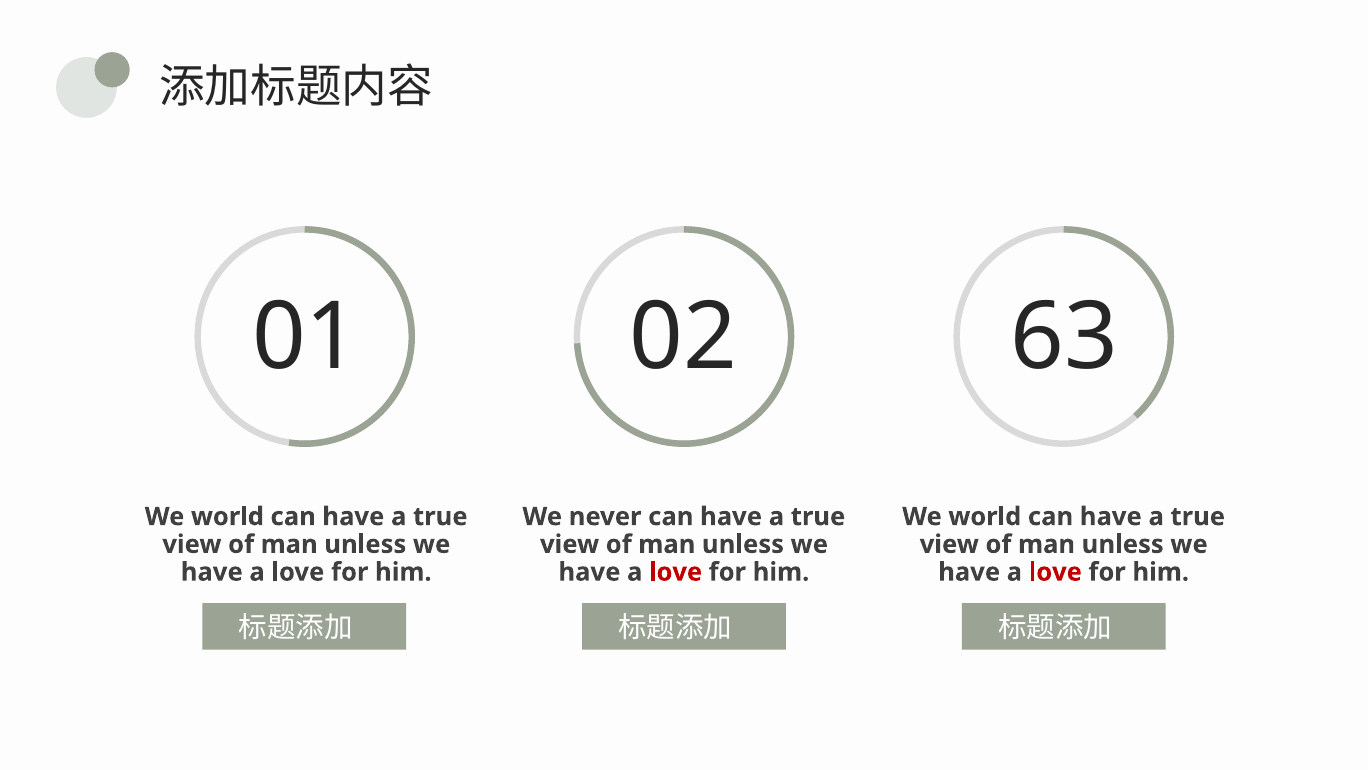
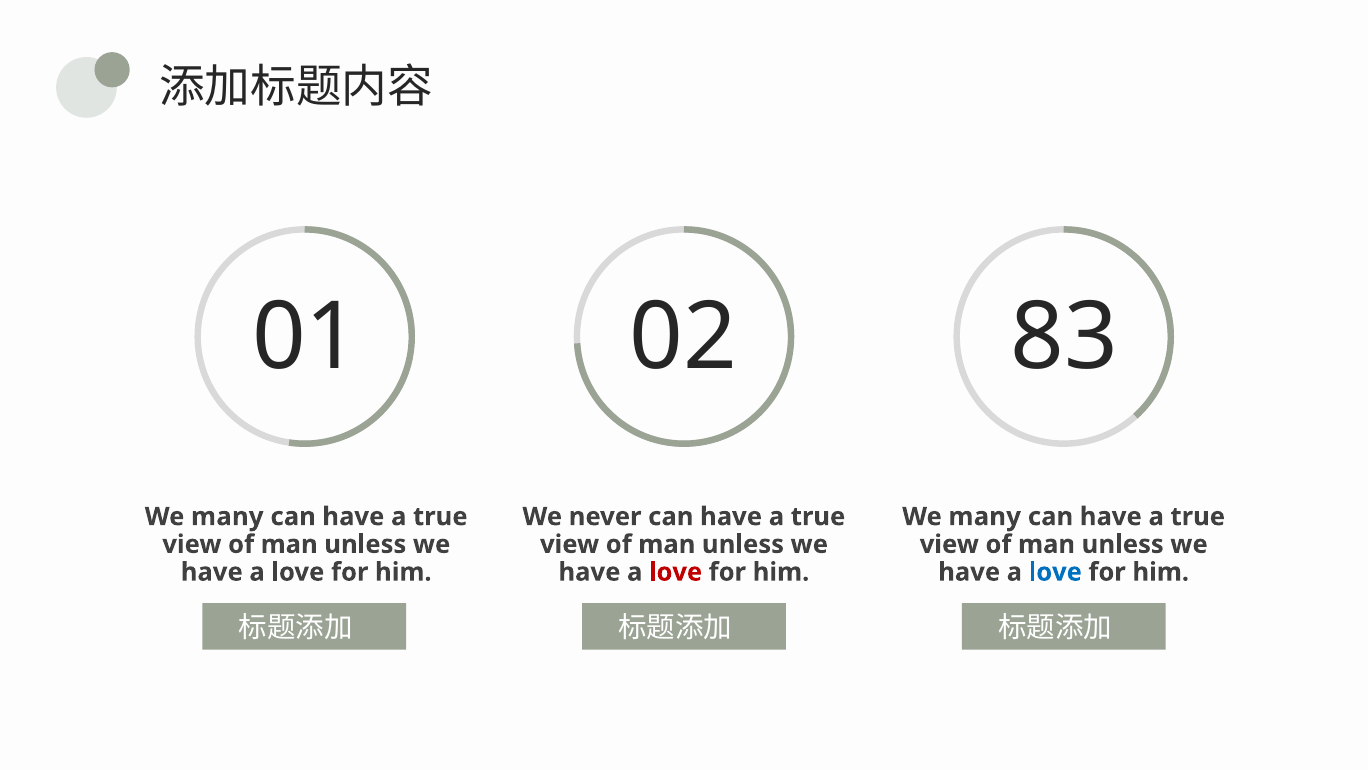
63: 63 -> 83
world at (227, 516): world -> many
world at (985, 516): world -> many
love at (1055, 572) colour: red -> blue
